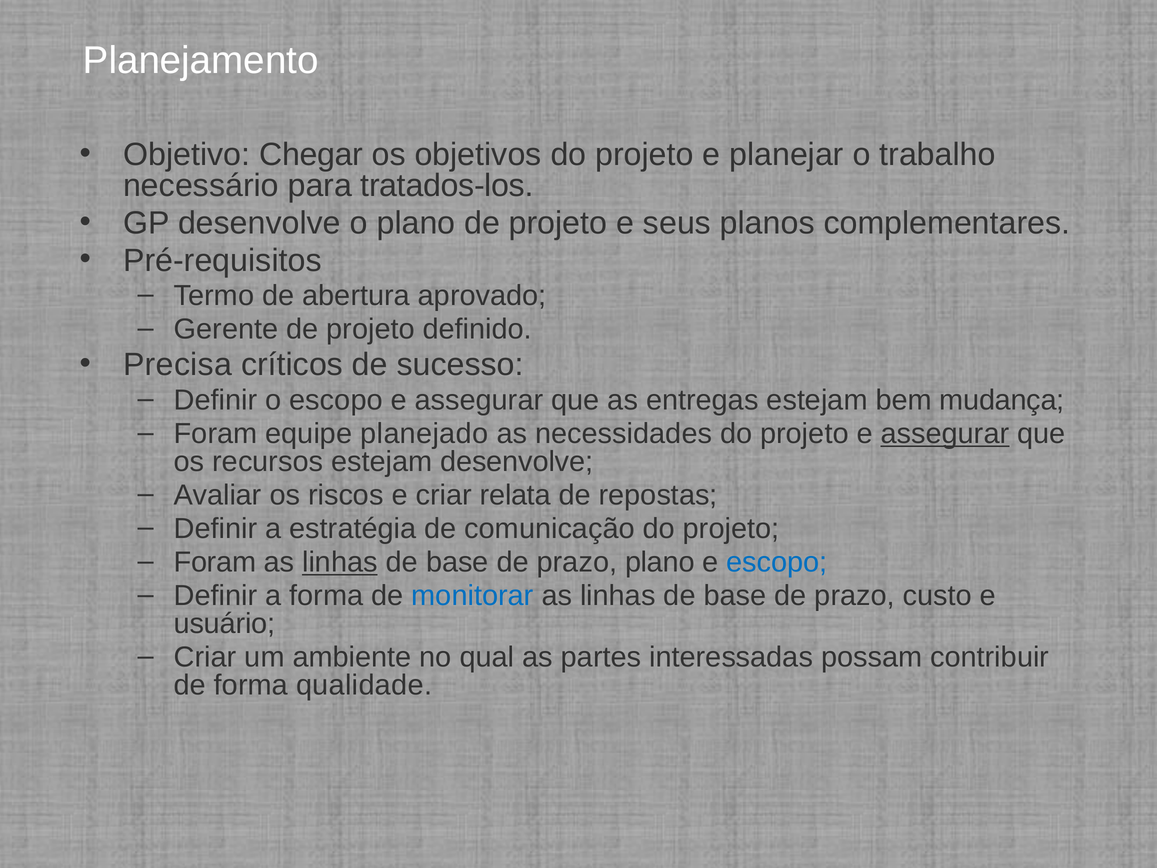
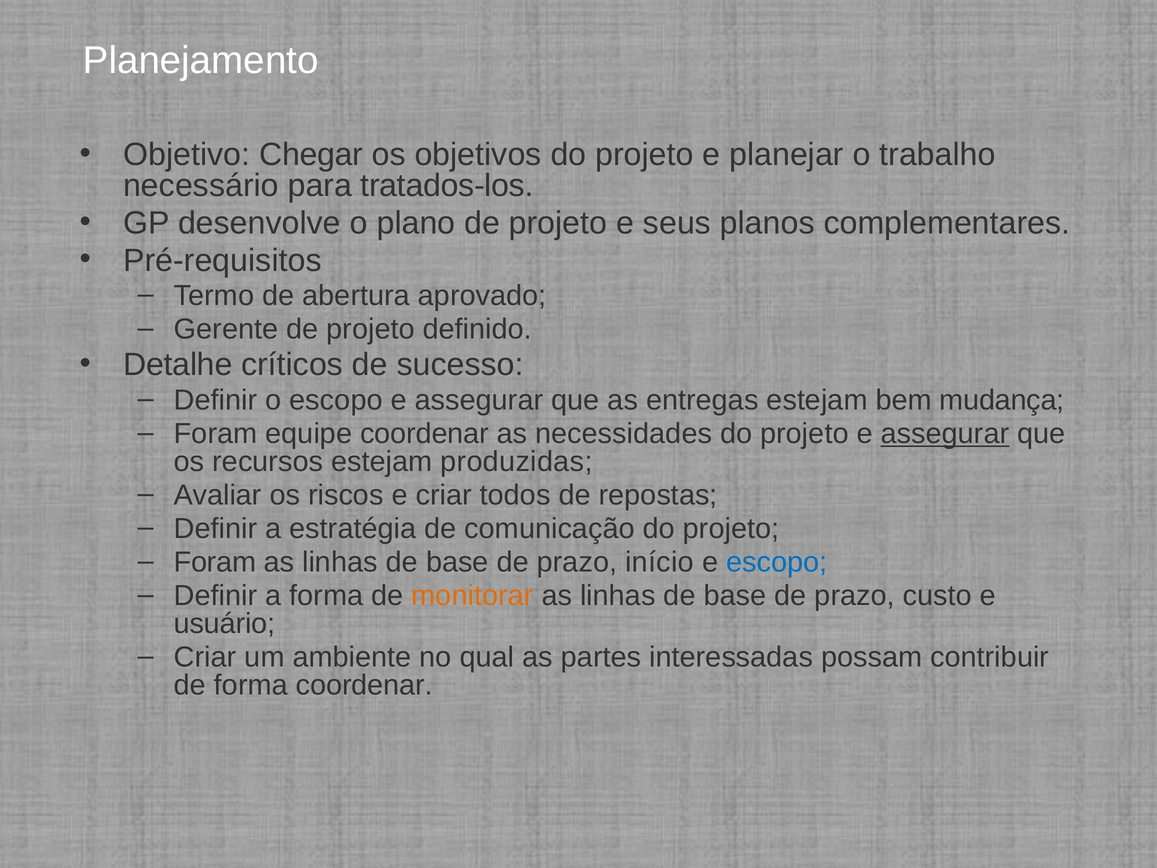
Precisa: Precisa -> Detalhe
equipe planejado: planejado -> coordenar
estejam desenvolve: desenvolve -> produzidas
relata: relata -> todos
linhas at (340, 562) underline: present -> none
prazo plano: plano -> início
monitorar colour: blue -> orange
forma qualidade: qualidade -> coordenar
